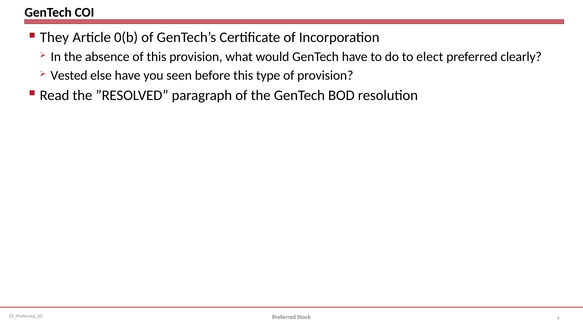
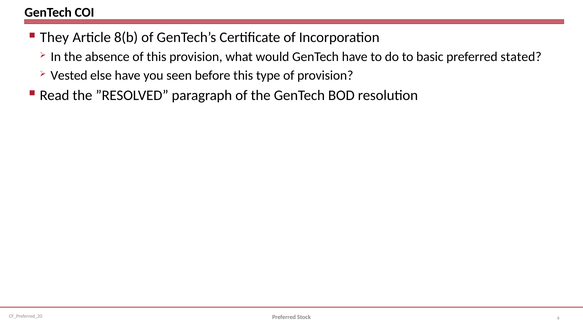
0(b: 0(b -> 8(b
elect: elect -> basic
clearly: clearly -> stated
